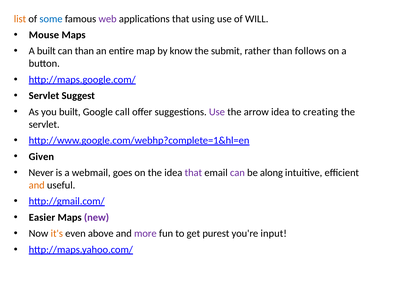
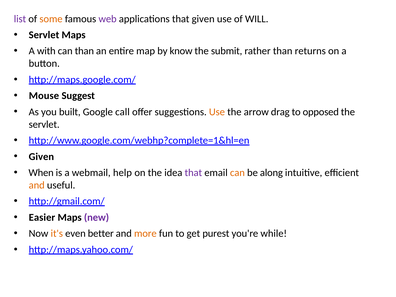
list colour: orange -> purple
some colour: blue -> orange
that using: using -> given
Mouse at (44, 35): Mouse -> Servlet
A built: built -> with
follows: follows -> returns
Servlet at (44, 96): Servlet -> Mouse
Use at (217, 112) colour: purple -> orange
arrow idea: idea -> drag
creating: creating -> opposed
Never: Never -> When
goes: goes -> help
can at (237, 173) colour: purple -> orange
above: above -> better
more colour: purple -> orange
input: input -> while
